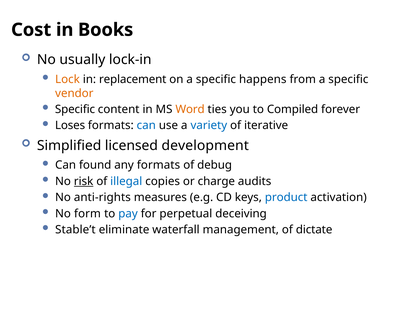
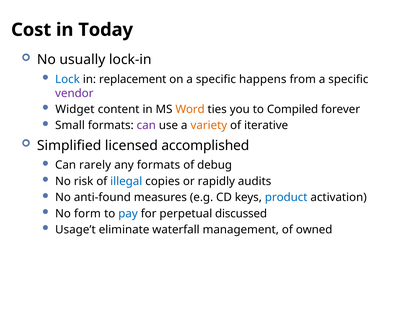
Books: Books -> Today
Lock colour: orange -> blue
vendor colour: orange -> purple
Specific at (75, 109): Specific -> Widget
Loses: Loses -> Small
can at (146, 126) colour: blue -> purple
variety colour: blue -> orange
development: development -> accomplished
found: found -> rarely
risk underline: present -> none
charge: charge -> rapidly
anti-rights: anti-rights -> anti-found
deceiving: deceiving -> discussed
Stable’t: Stable’t -> Usage’t
dictate: dictate -> owned
